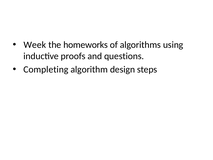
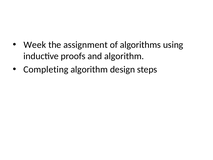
homeworks: homeworks -> assignment
and questions: questions -> algorithm
